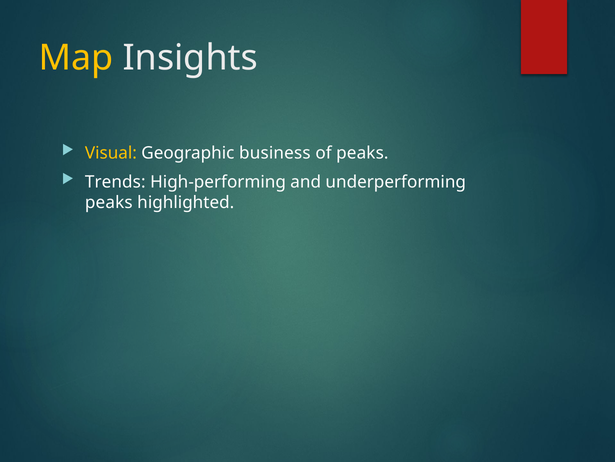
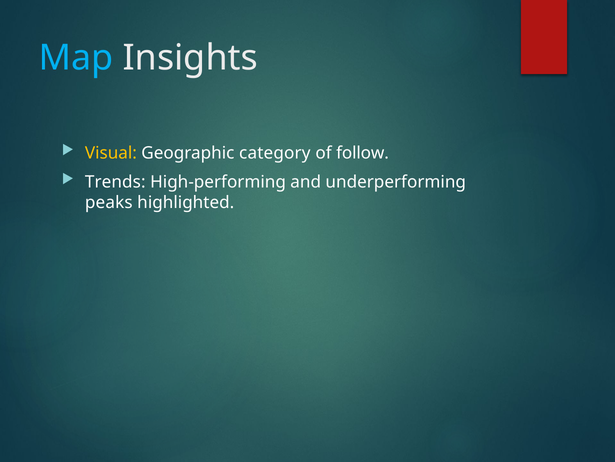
Map colour: yellow -> light blue
business: business -> category
of peaks: peaks -> follow
